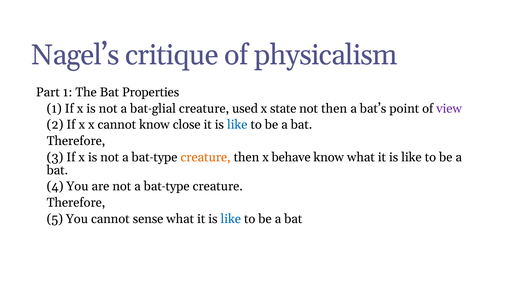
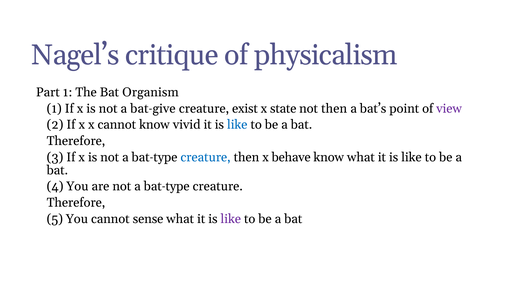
Properties: Properties -> Organism
bat‑glial: bat‑glial -> bat‑give
used: used -> exist
close: close -> vivid
creature at (206, 157) colour: orange -> blue
like at (231, 219) colour: blue -> purple
